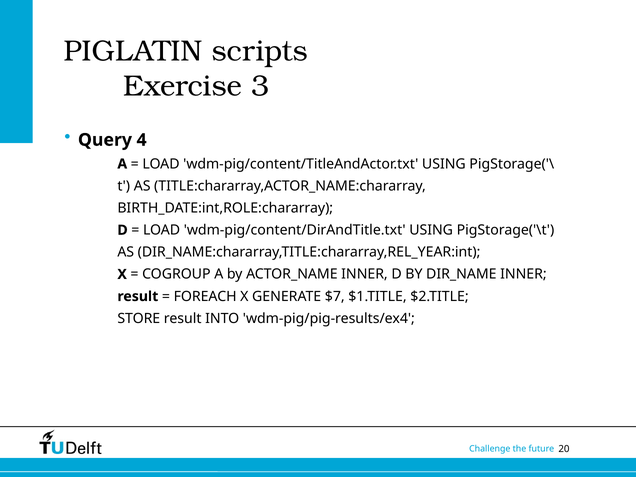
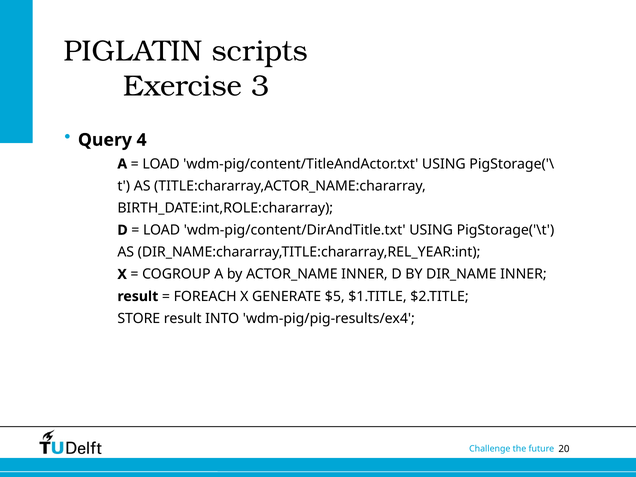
$7: $7 -> $5
